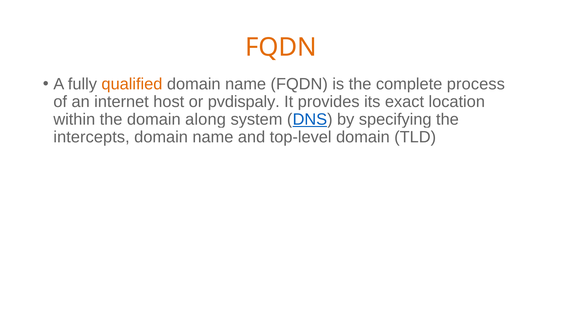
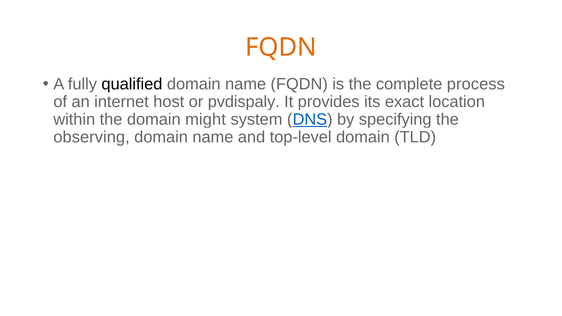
qualified colour: orange -> black
along: along -> might
intercepts: intercepts -> observing
